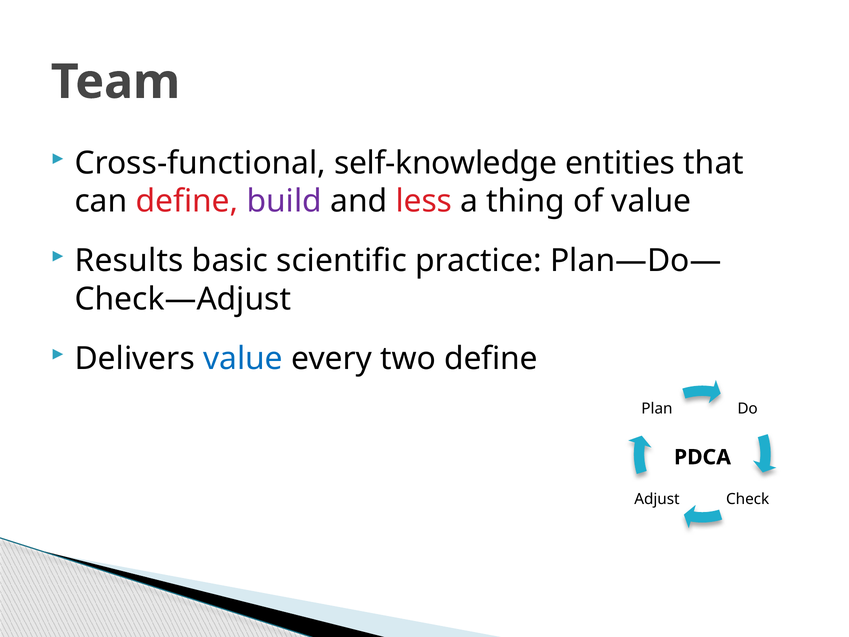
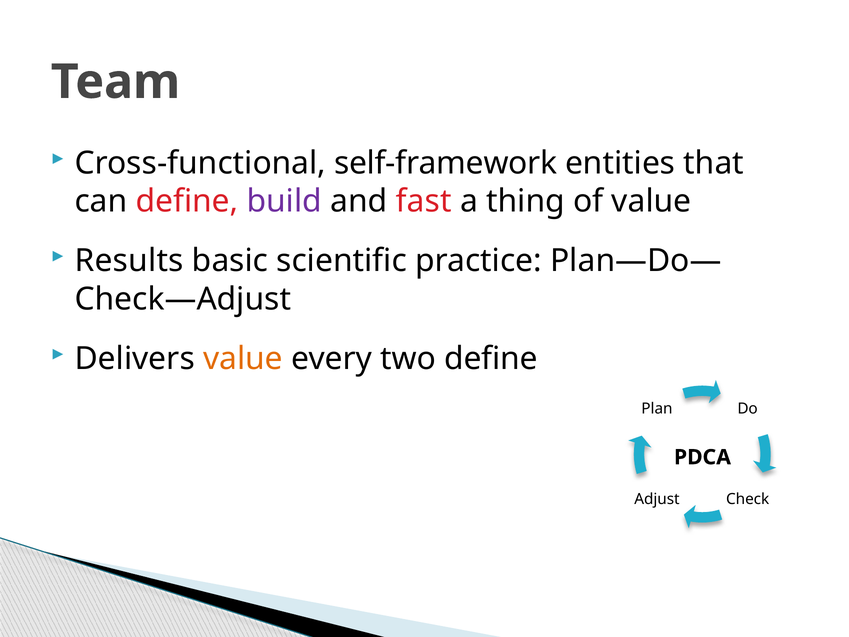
self-knowledge: self-knowledge -> self-framework
less: less -> fast
value at (243, 359) colour: blue -> orange
